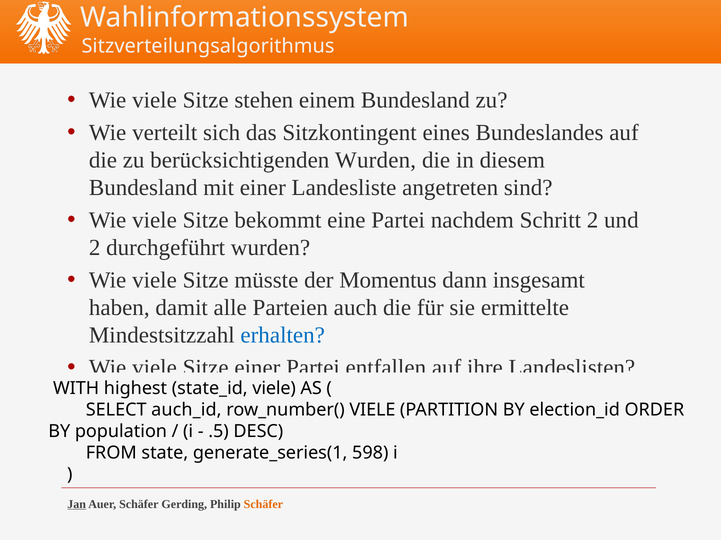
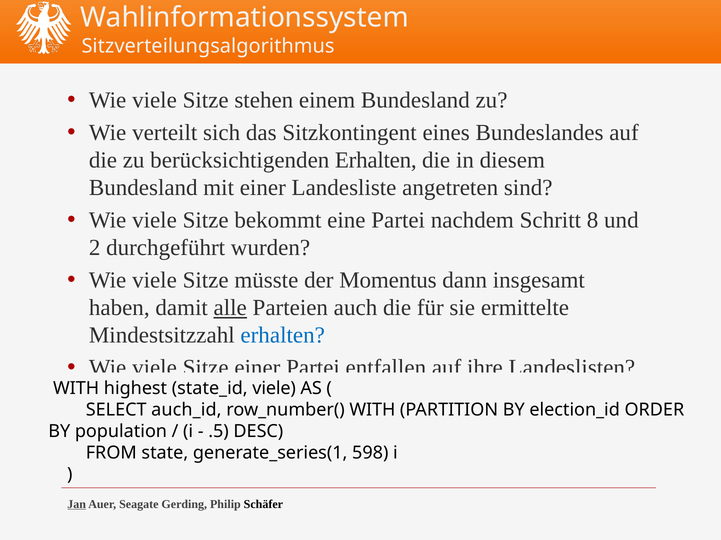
berücksichtigenden Wurden: Wurden -> Erhalten
Schritt 2: 2 -> 8
alle underline: none -> present
row_number( VIELE: VIELE -> WITH
Auer Schäfer: Schäfer -> Seagate
Schäfer at (263, 505) colour: orange -> black
